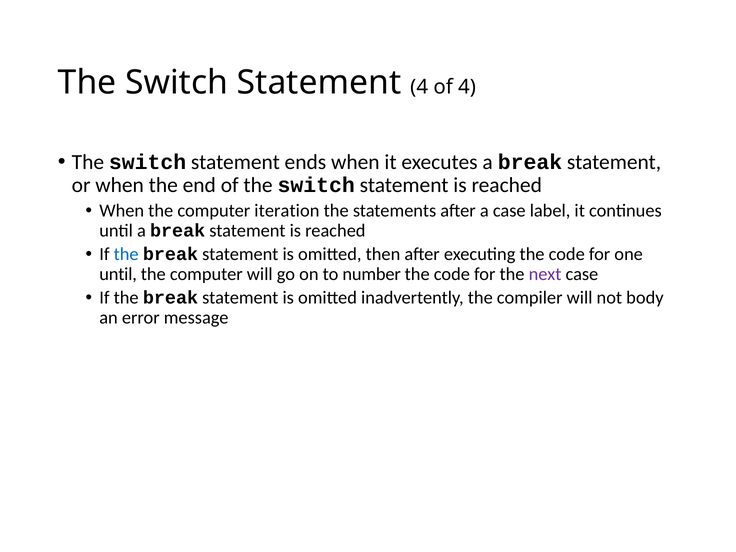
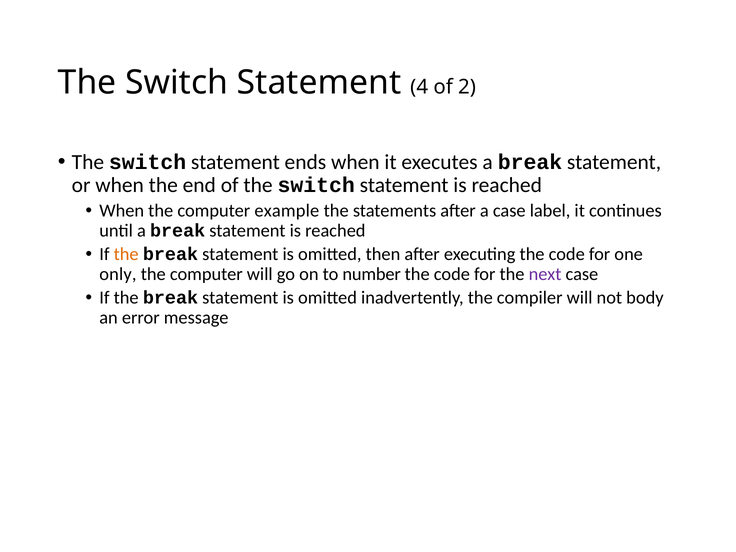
of 4: 4 -> 2
iteration: iteration -> example
the at (126, 254) colour: blue -> orange
until at (118, 274): until -> only
